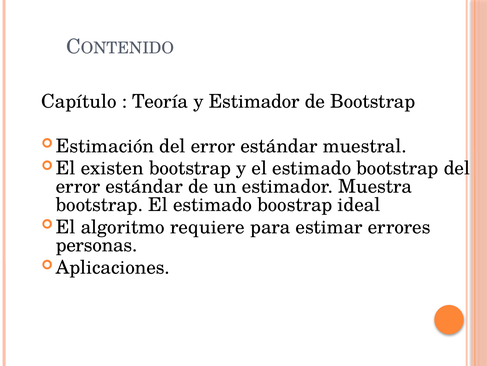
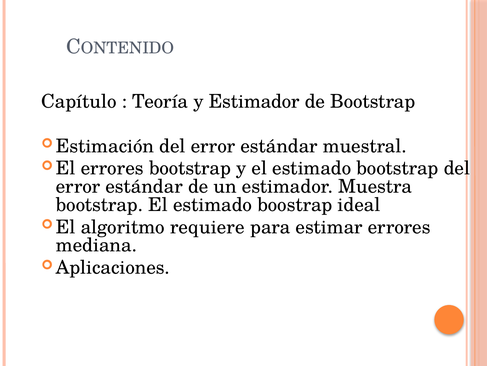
existen at (112, 168): existen -> errores
personas: personas -> mediana
